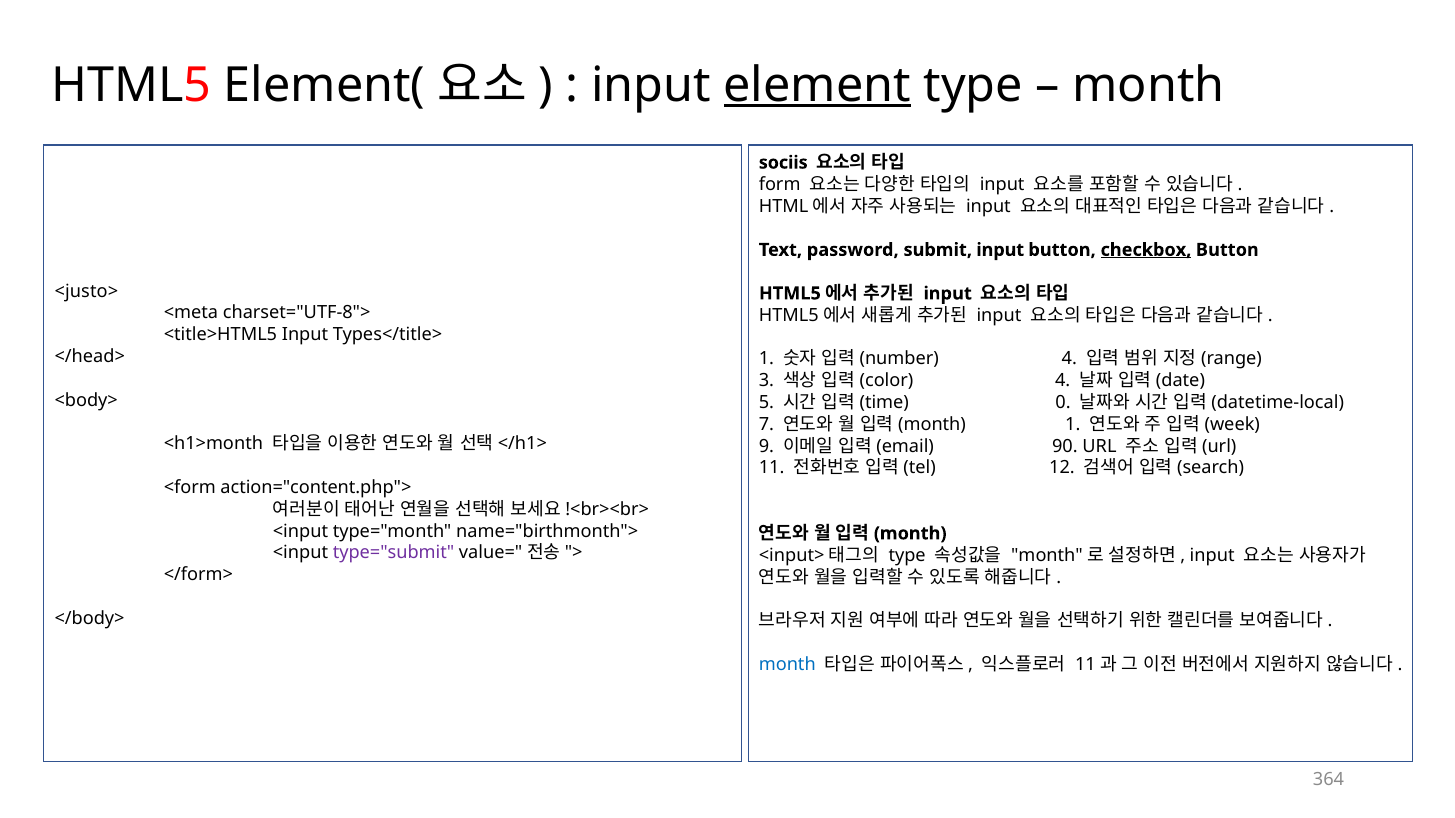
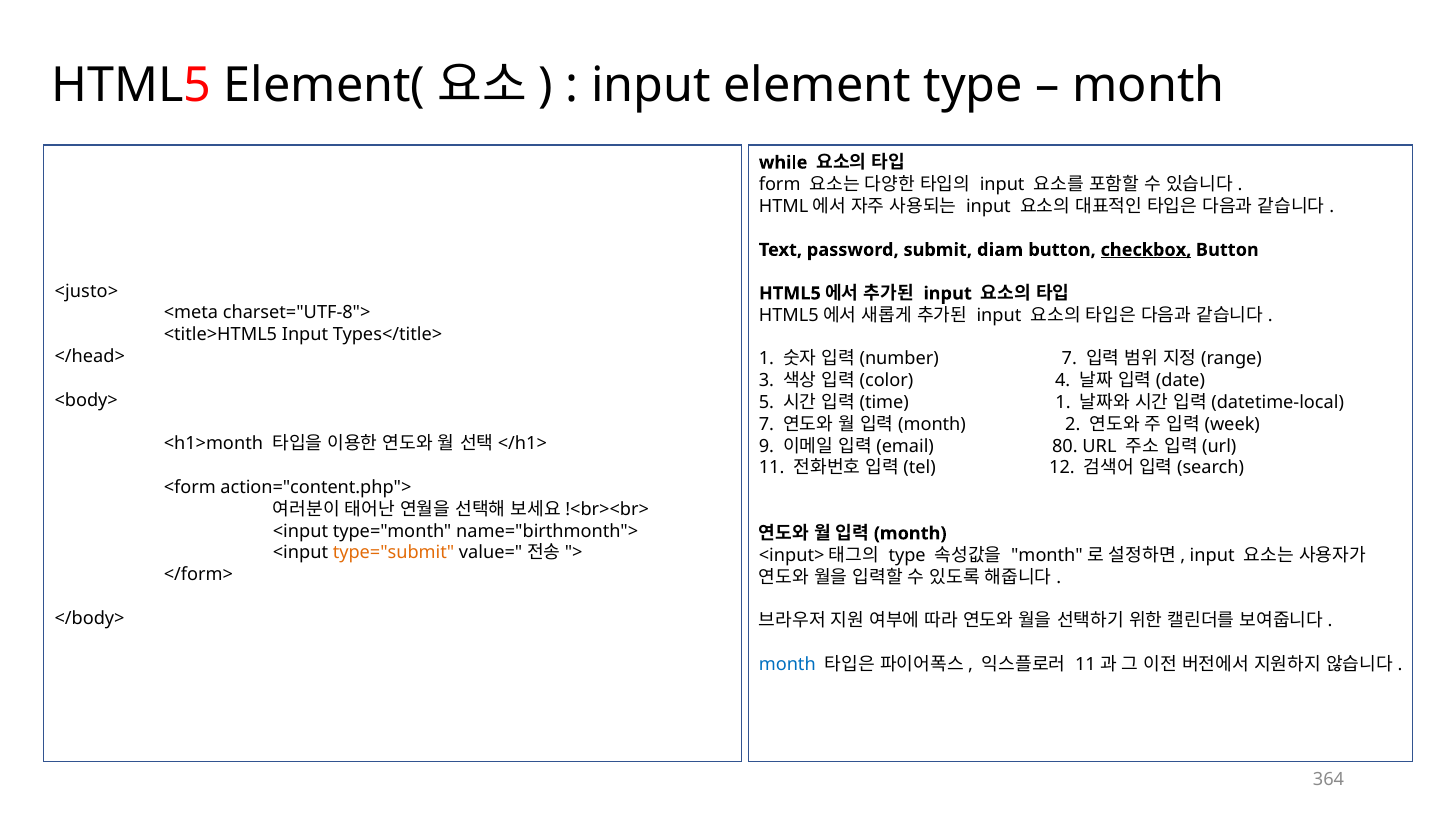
element underline: present -> none
sociis: sociis -> while
submit input: input -> diam
4 at (1069, 359): 4 -> 7
0 at (1063, 403): 0 -> 1
1 at (1073, 425): 1 -> 2
90: 90 -> 80
type="submit colour: purple -> orange
